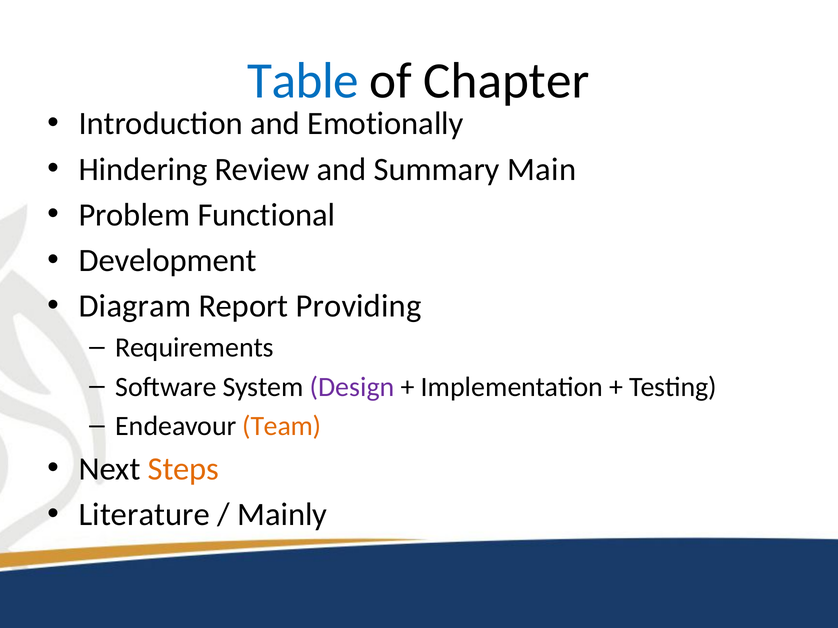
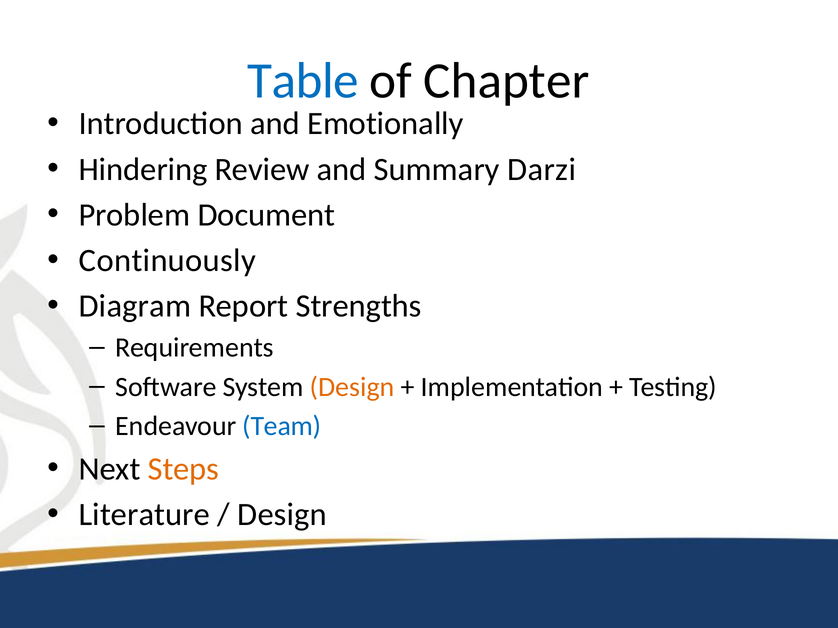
Main: Main -> Darzi
Functional: Functional -> Document
Development: Development -> Continuously
Providing: Providing -> Strengths
Design at (352, 387) colour: purple -> orange
Team colour: orange -> blue
Mainly at (282, 515): Mainly -> Design
